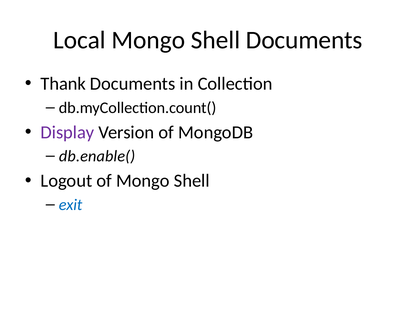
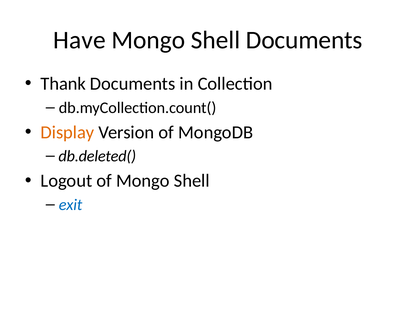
Local: Local -> Have
Display colour: purple -> orange
db.enable(: db.enable( -> db.deleted(
